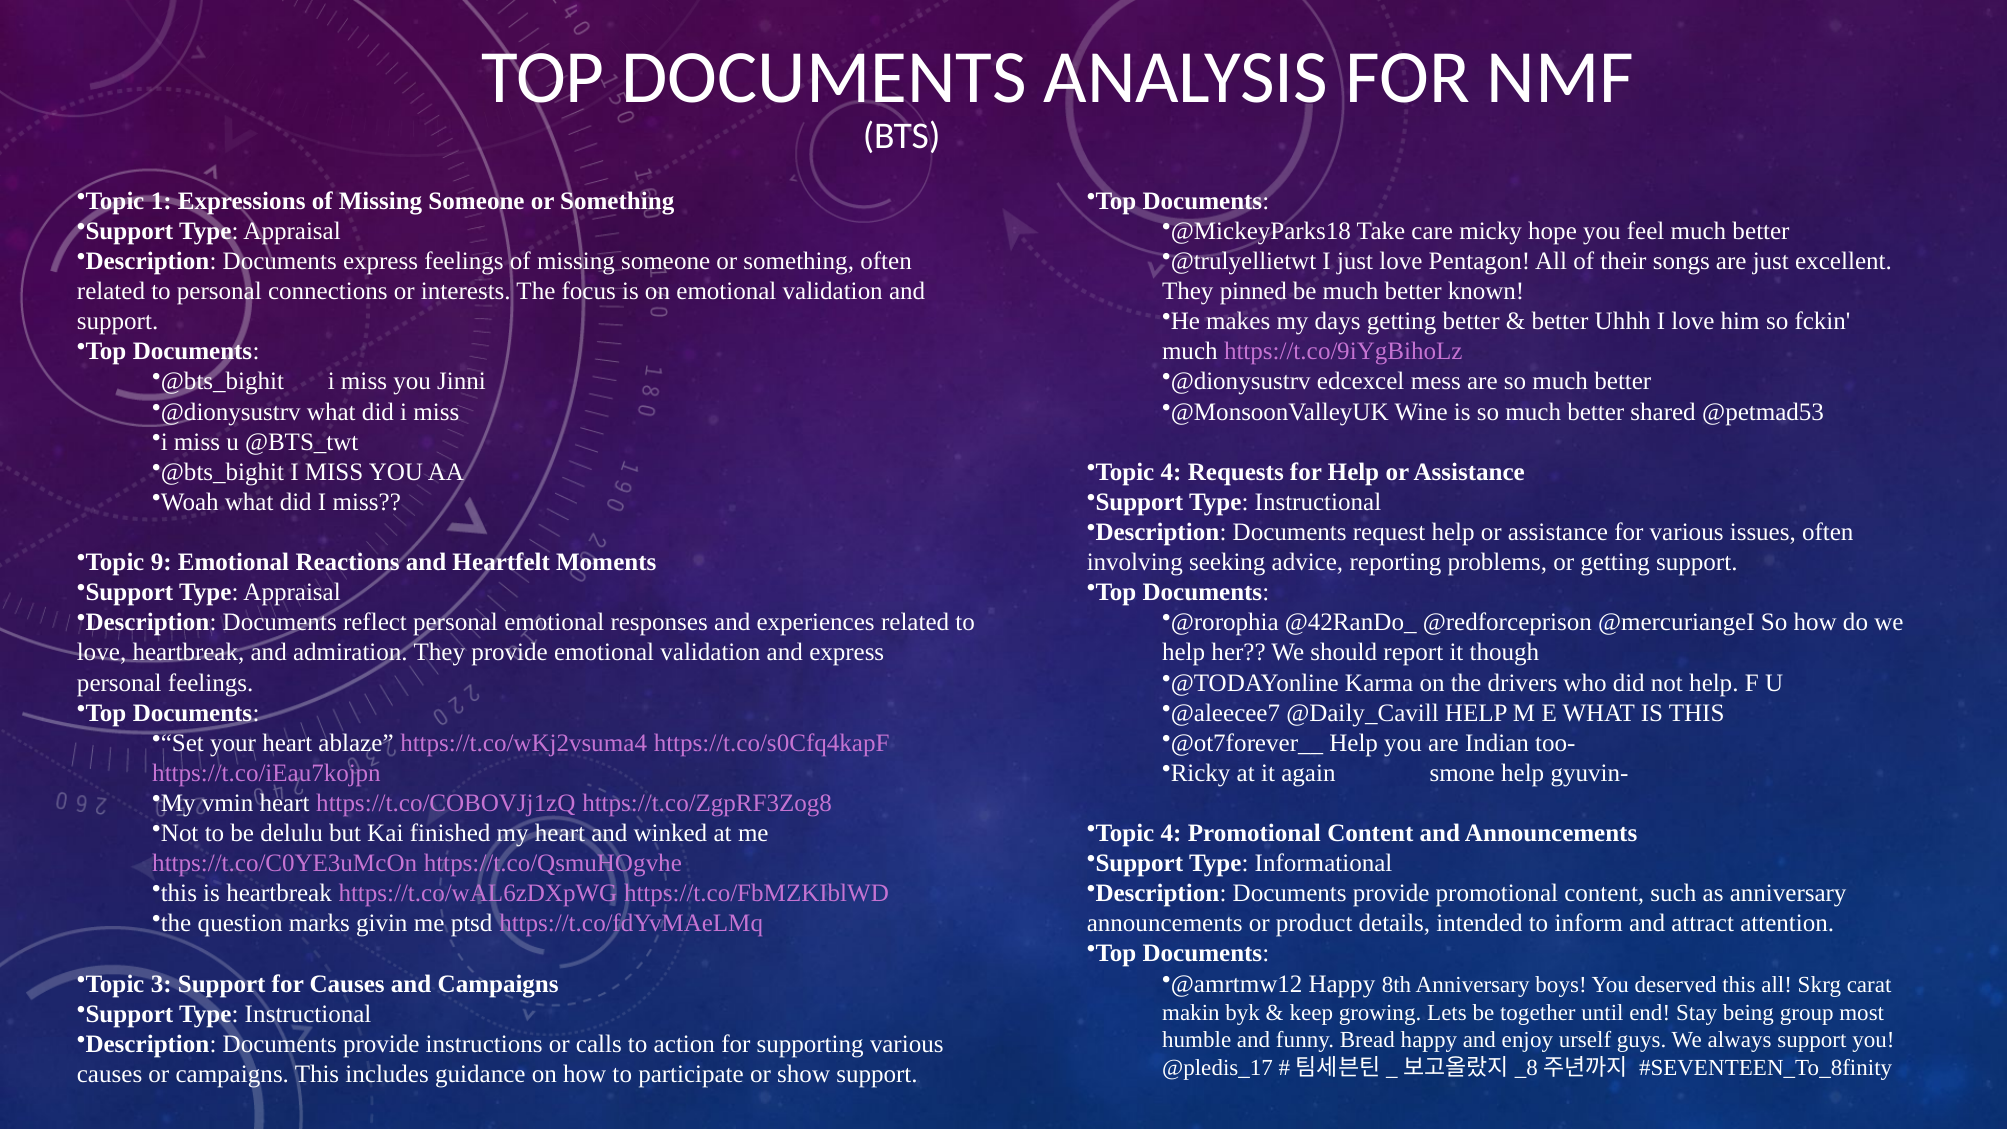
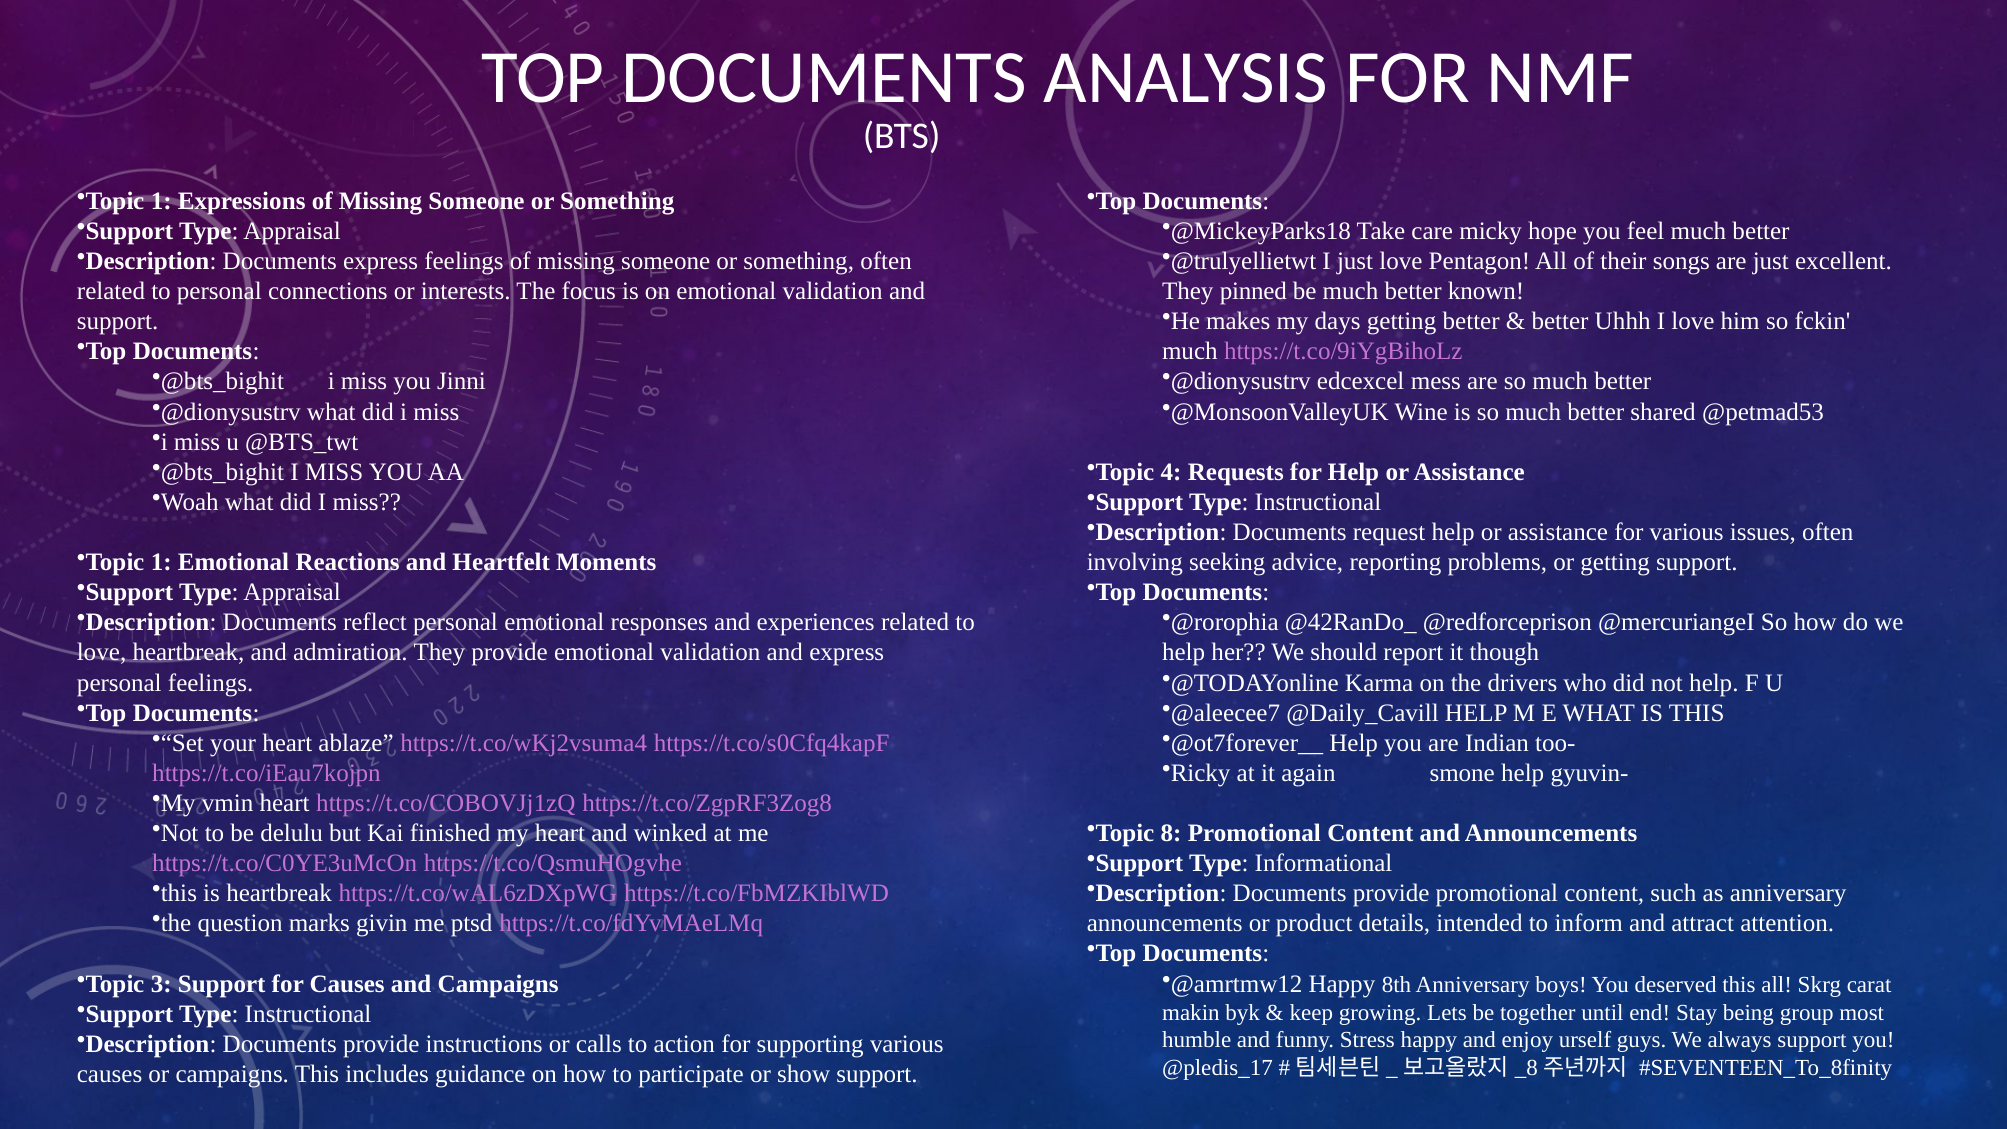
9 at (161, 562): 9 -> 1
4 at (1171, 833): 4 -> 8
Bread: Bread -> Stress
